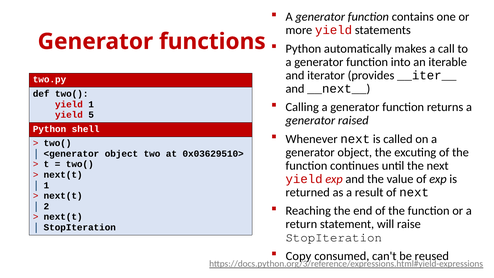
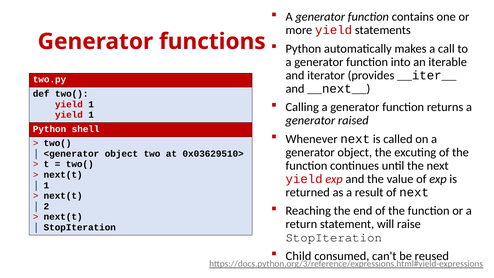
5 at (91, 115): 5 -> 1
Copy: Copy -> Child
